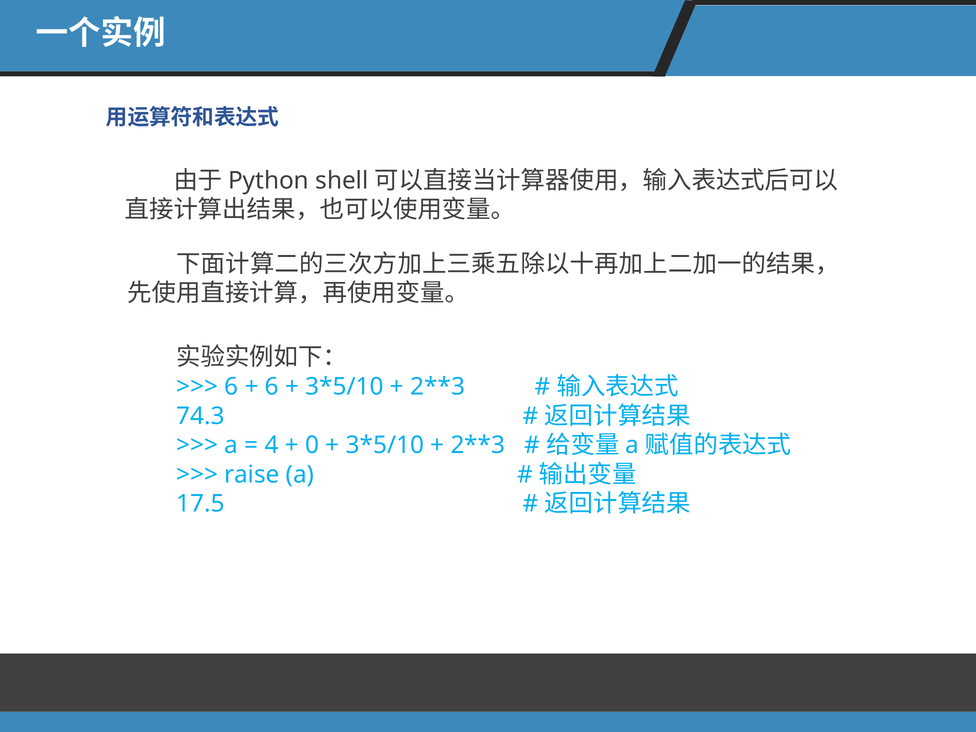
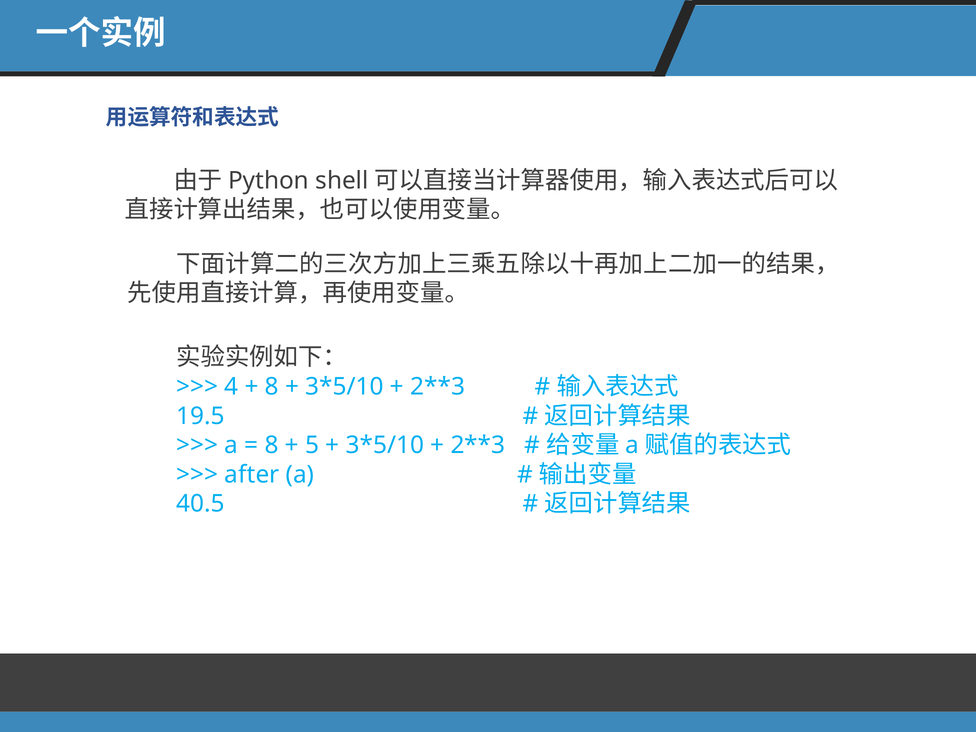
6 at (231, 387): 6 -> 4
6 at (272, 387): 6 -> 8
74.3: 74.3 -> 19.5
4 at (272, 445): 4 -> 8
0: 0 -> 5
raise: raise -> after
17.5: 17.5 -> 40.5
